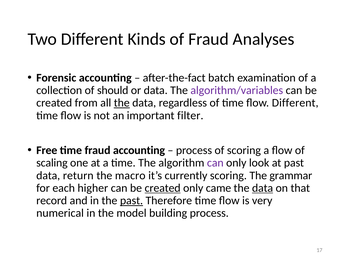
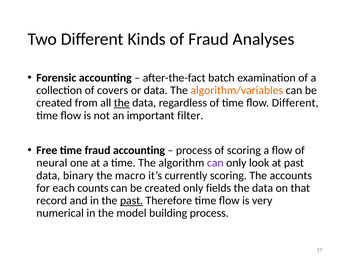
should: should -> covers
algorithm/variables colour: purple -> orange
scaling: scaling -> neural
return: return -> binary
grammar: grammar -> accounts
higher: higher -> counts
created at (163, 188) underline: present -> none
came: came -> fields
data at (263, 188) underline: present -> none
